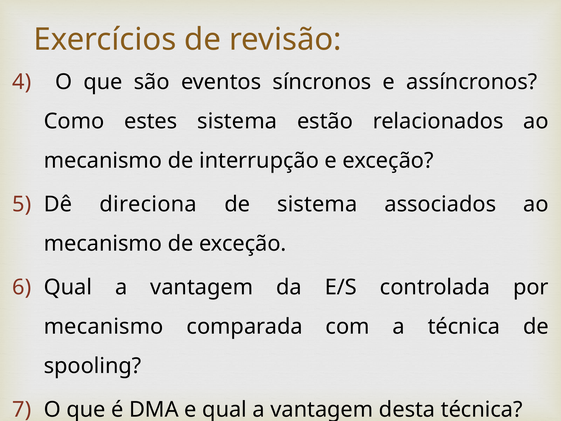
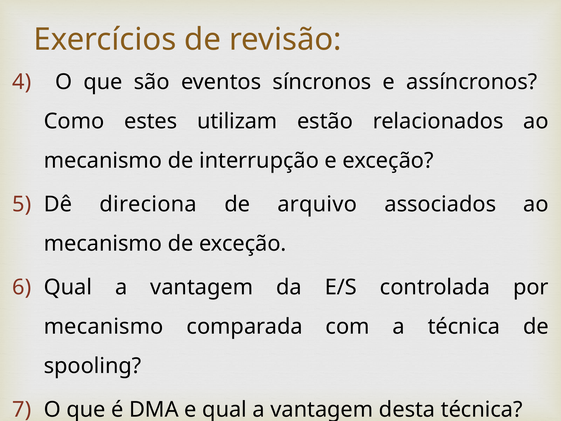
estes sistema: sistema -> utilizam
de sistema: sistema -> arquivo
